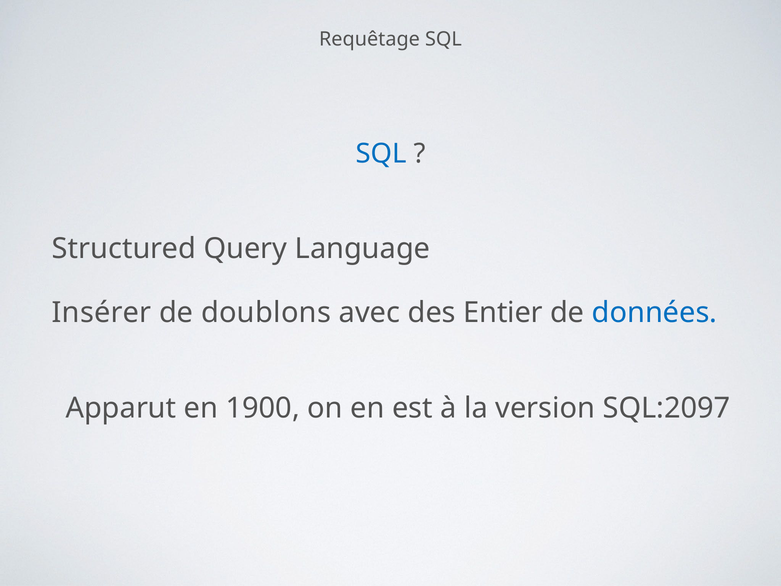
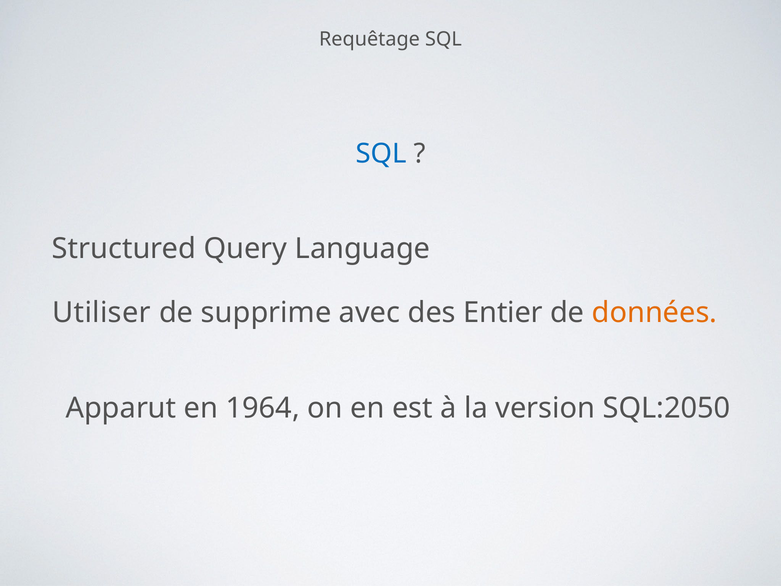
Insérer: Insérer -> Utiliser
doublons: doublons -> supprime
données colour: blue -> orange
1900: 1900 -> 1964
SQL:2097: SQL:2097 -> SQL:2050
